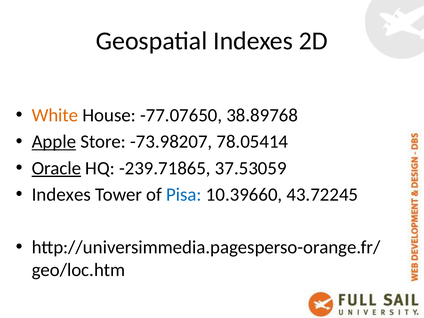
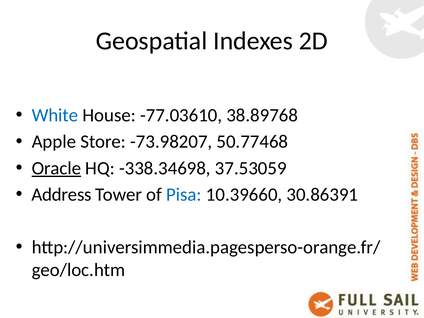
White colour: orange -> blue
-77.07650: -77.07650 -> -77.03610
Apple underline: present -> none
78.05414: 78.05414 -> 50.77468
-239.71865: -239.71865 -> -338.34698
Indexes at (61, 195): Indexes -> Address
43.72245: 43.72245 -> 30.86391
